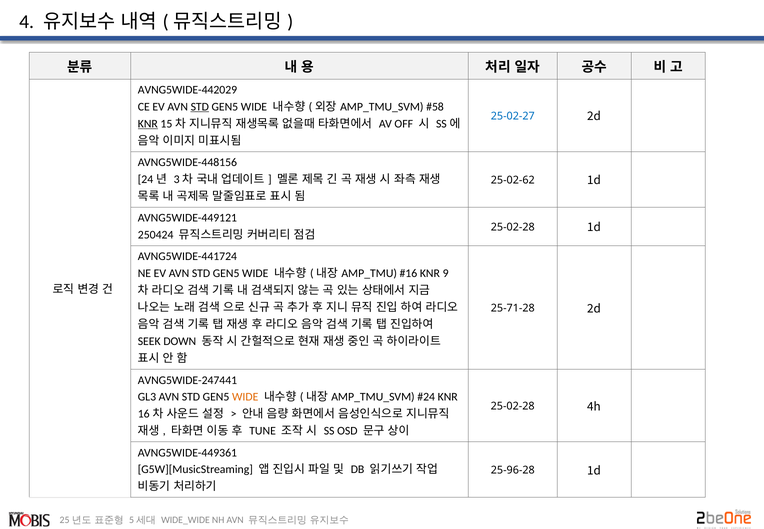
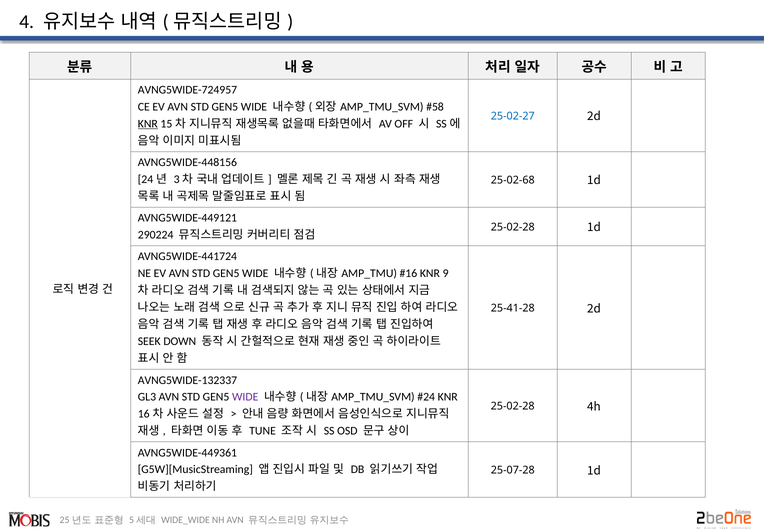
AVNG5WIDE-442029: AVNG5WIDE-442029 -> AVNG5WIDE-724957
STD at (200, 107) underline: present -> none
25-02-62: 25-02-62 -> 25-02-68
250424: 250424 -> 290224
25-71-28: 25-71-28 -> 25-41-28
AVNG5WIDE-247441: AVNG5WIDE-247441 -> AVNG5WIDE-132337
WIDE at (245, 397) colour: orange -> purple
25-96-28: 25-96-28 -> 25-07-28
